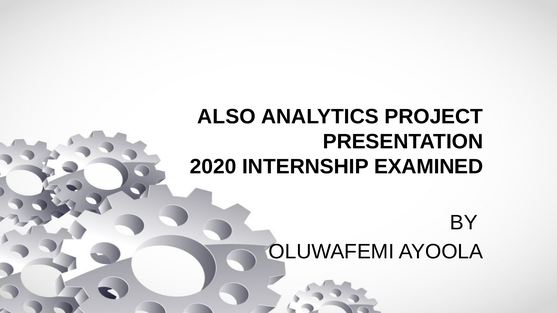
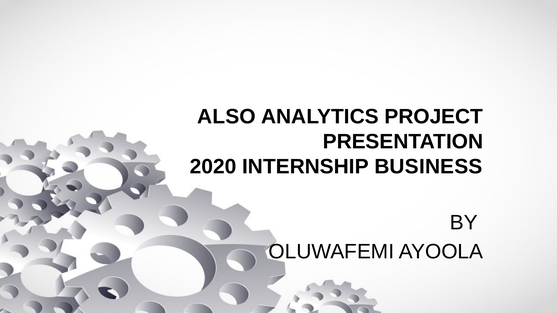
EXAMINED: EXAMINED -> BUSINESS
